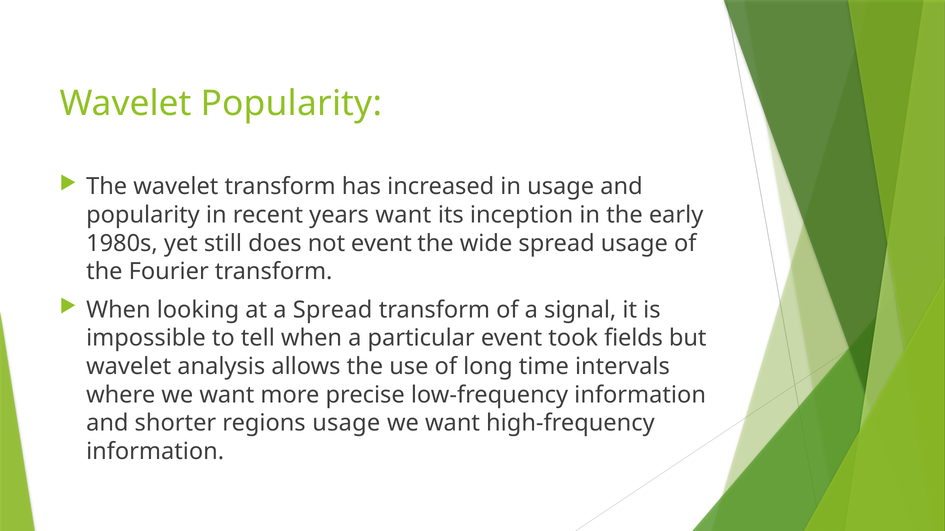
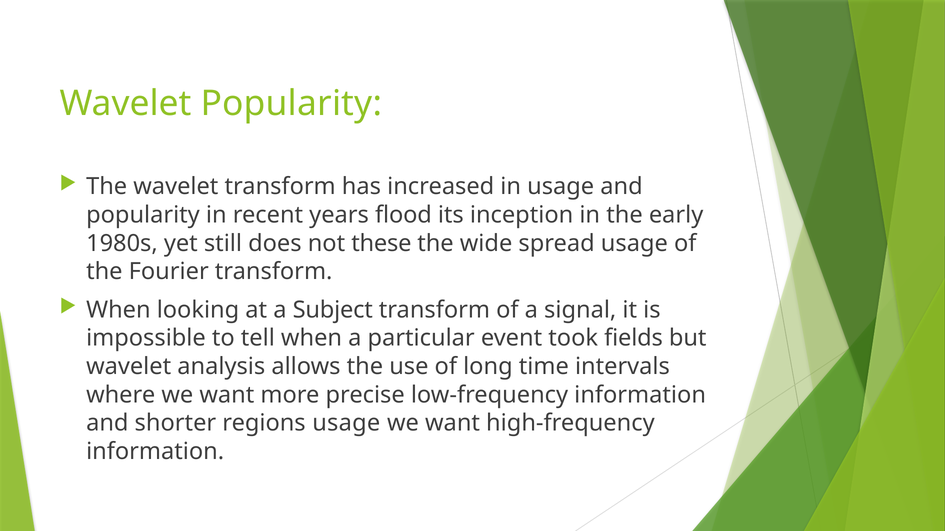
years want: want -> flood
not event: event -> these
a Spread: Spread -> Subject
